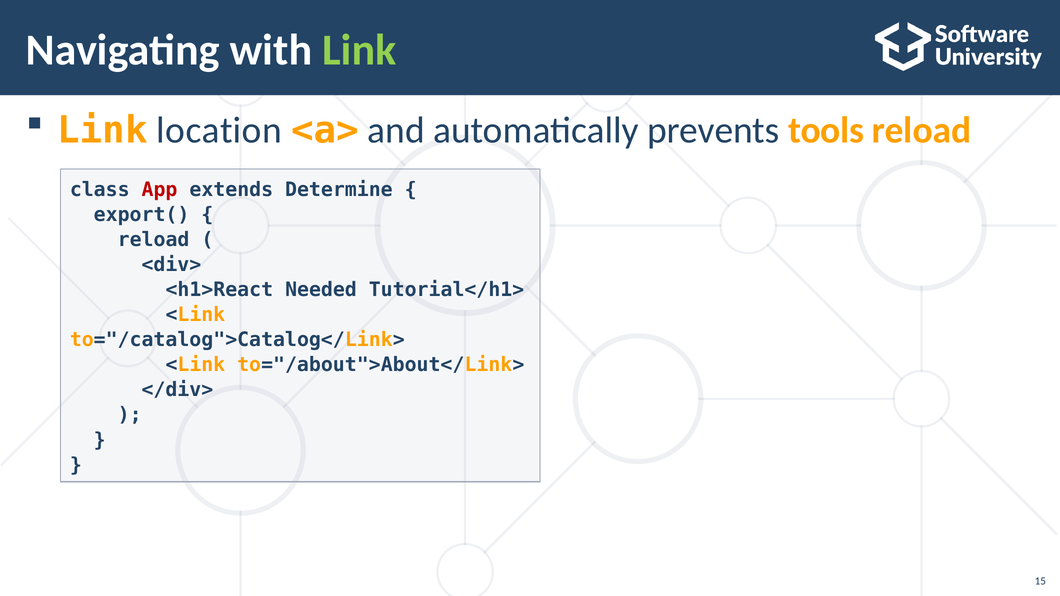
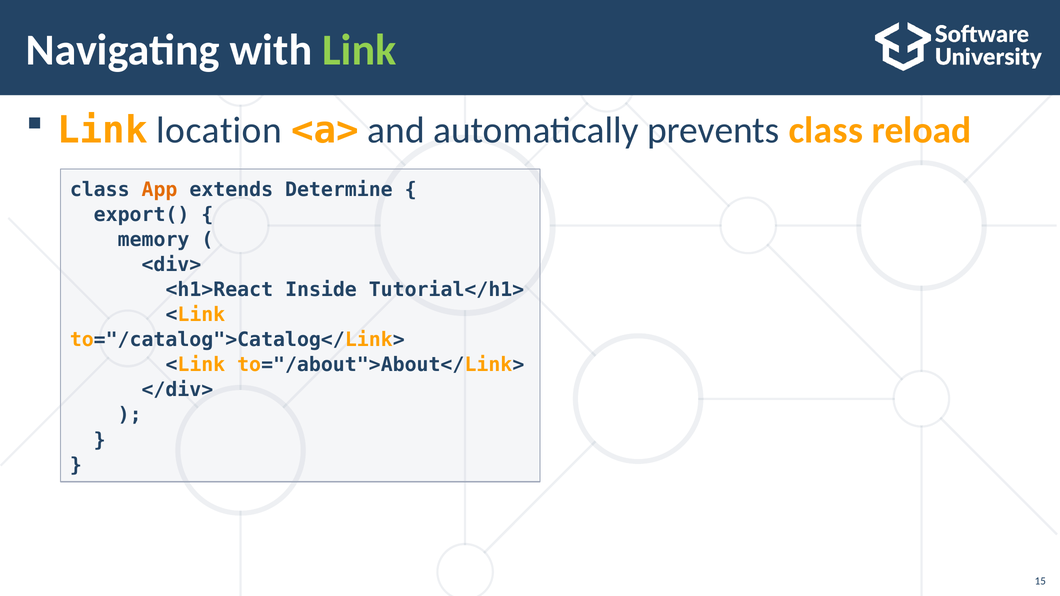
prevents tools: tools -> class
App colour: red -> orange
reload at (154, 240): reload -> memory
Needed: Needed -> Inside
